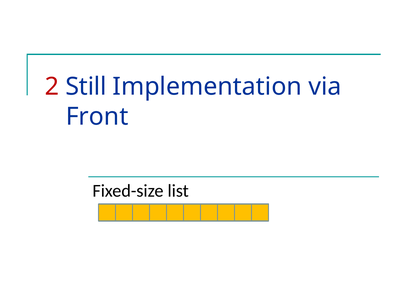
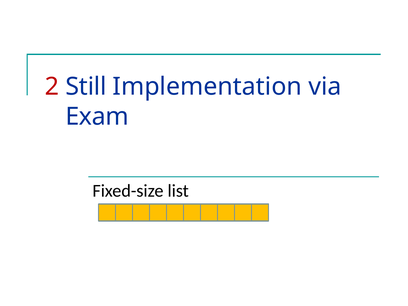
Front: Front -> Exam
